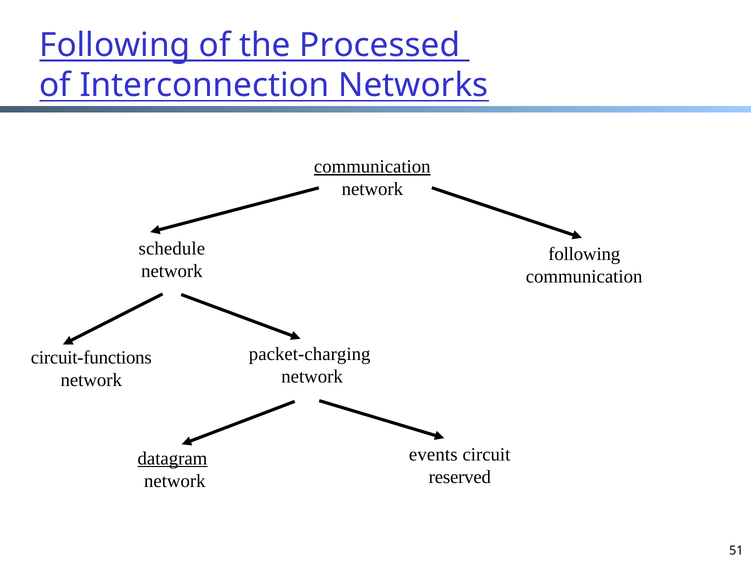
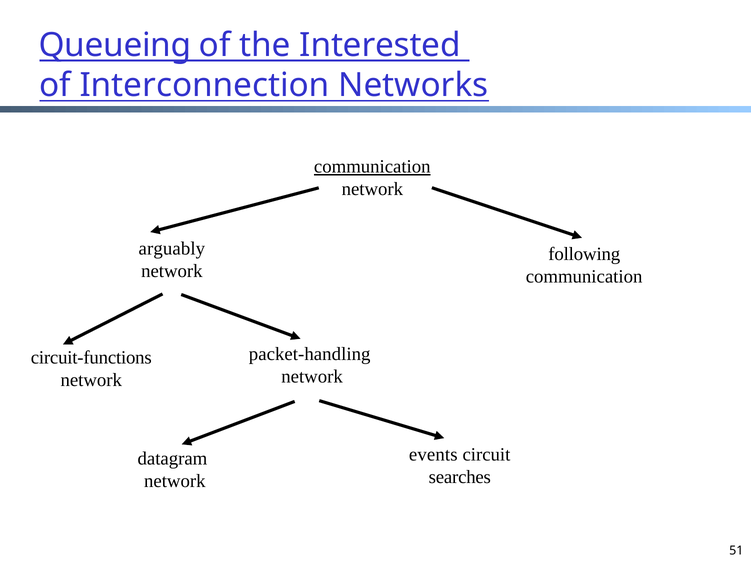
Following at (115, 45): Following -> Queueing
Processed: Processed -> Interested
schedule: schedule -> arguably
packet-charging: packet-charging -> packet-handling
datagram underline: present -> none
reserved: reserved -> searches
